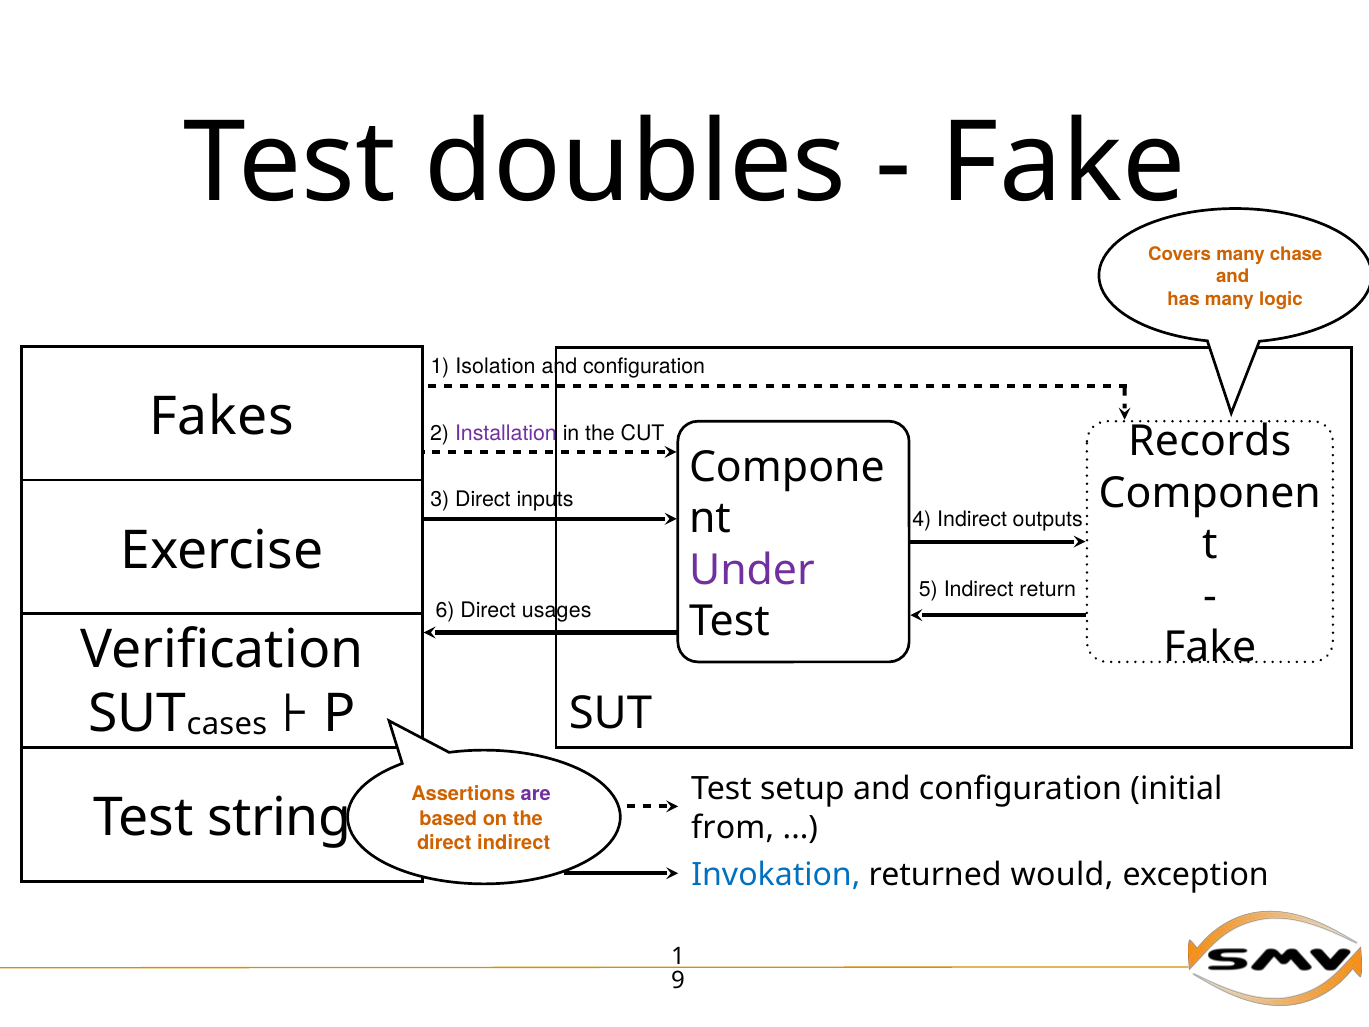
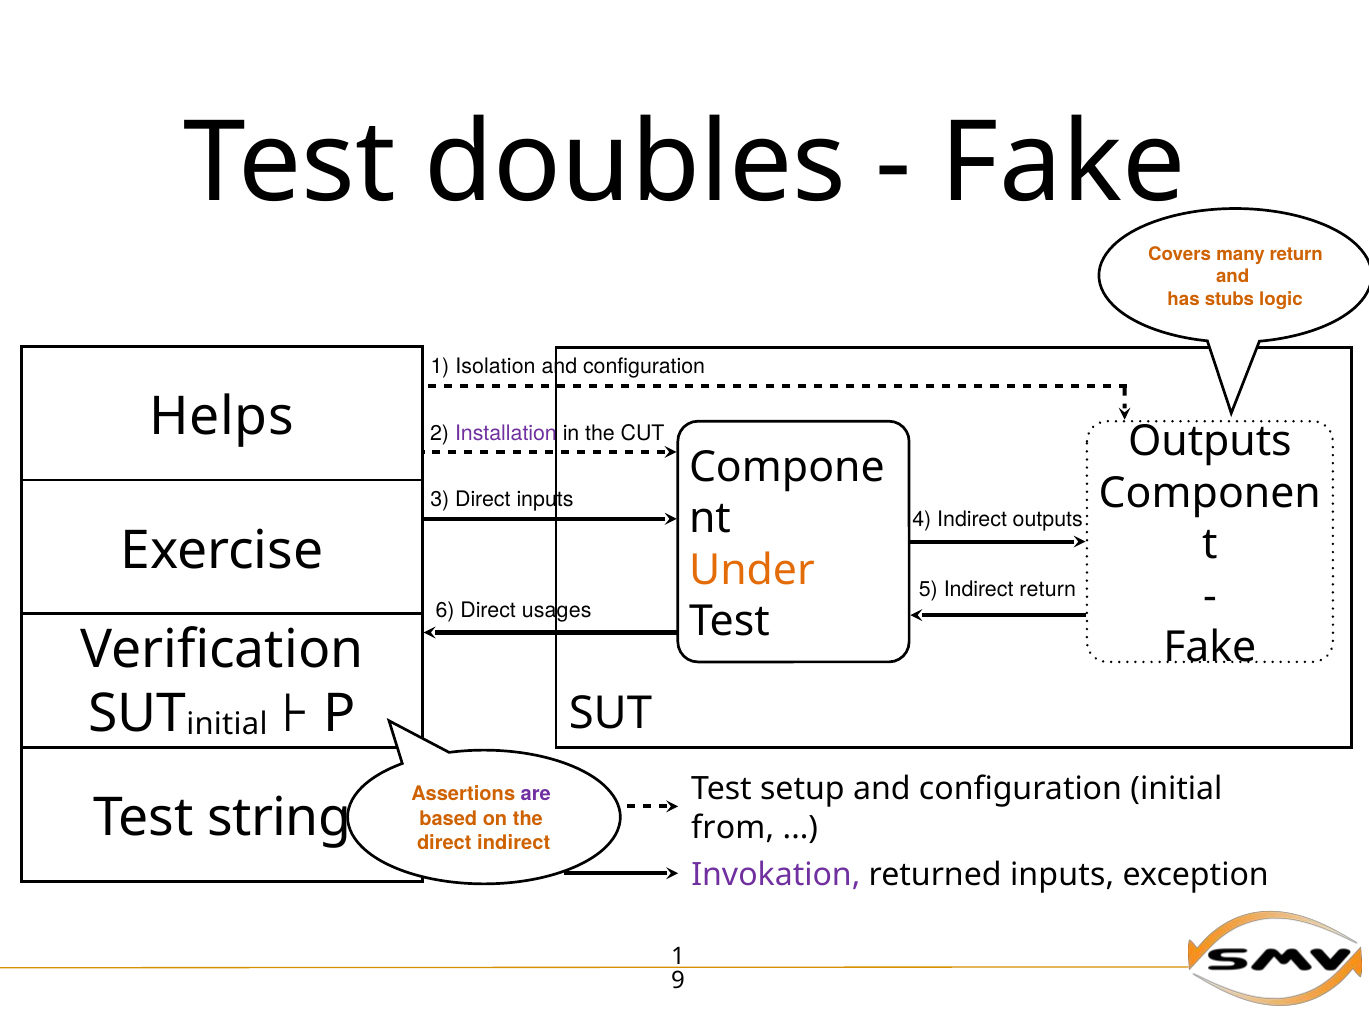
many chase: chase -> return
has many: many -> stubs
Fakes: Fakes -> Helps
Records at (1210, 442): Records -> Outputs
Under colour: purple -> orange
SUT cases: cases -> initial
Invokation colour: blue -> purple
returned would: would -> inputs
